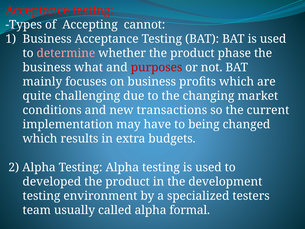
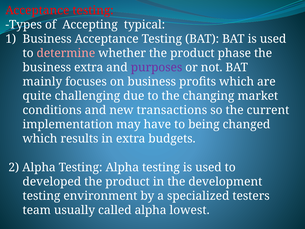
cannot: cannot -> typical
business what: what -> extra
purposes colour: red -> purple
formal: formal -> lowest
